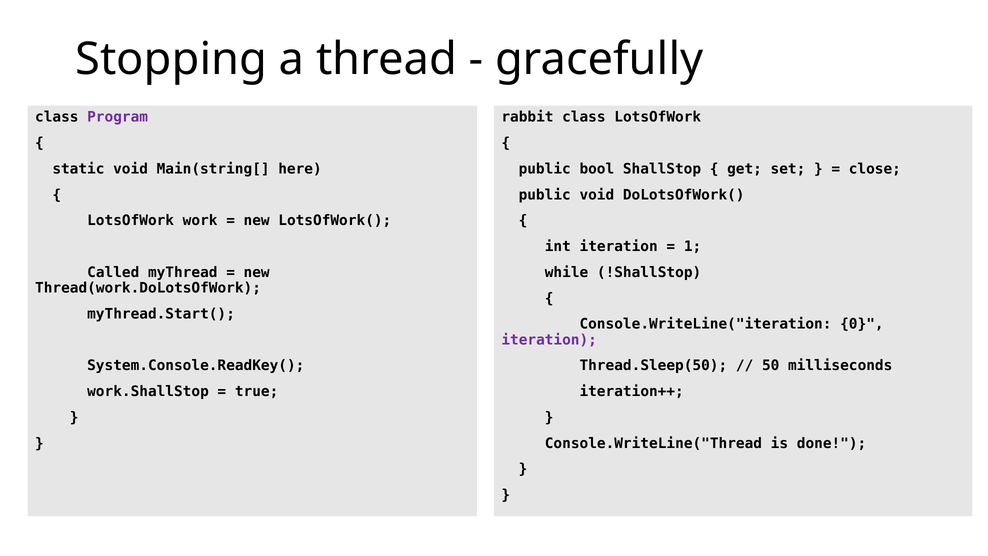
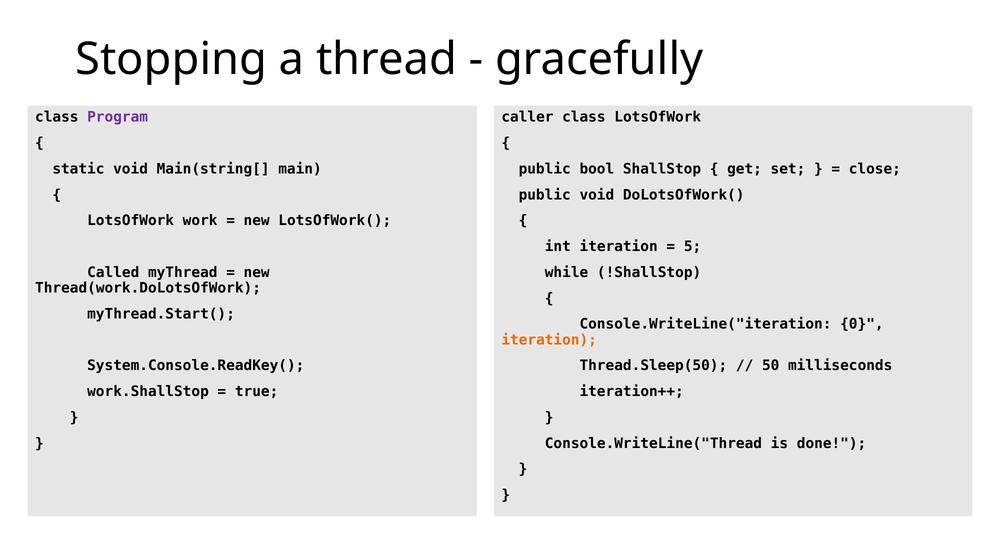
rabbit: rabbit -> caller
here: here -> main
1: 1 -> 5
iteration at (549, 340) colour: purple -> orange
